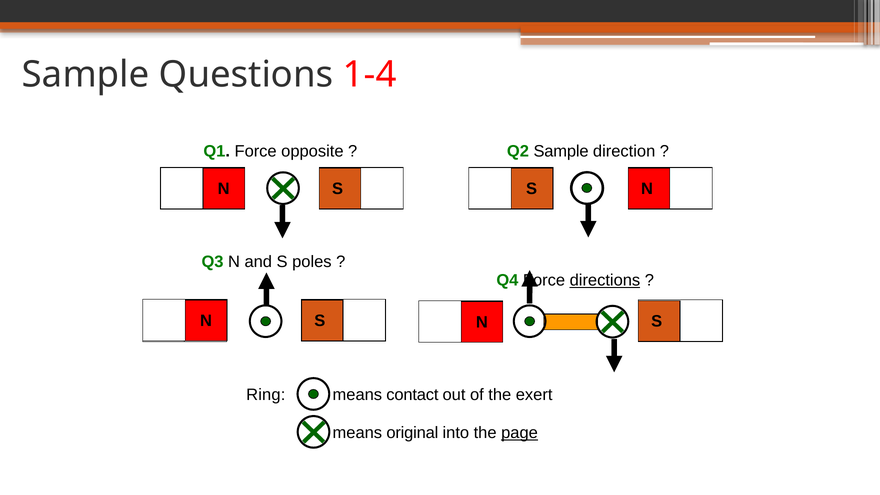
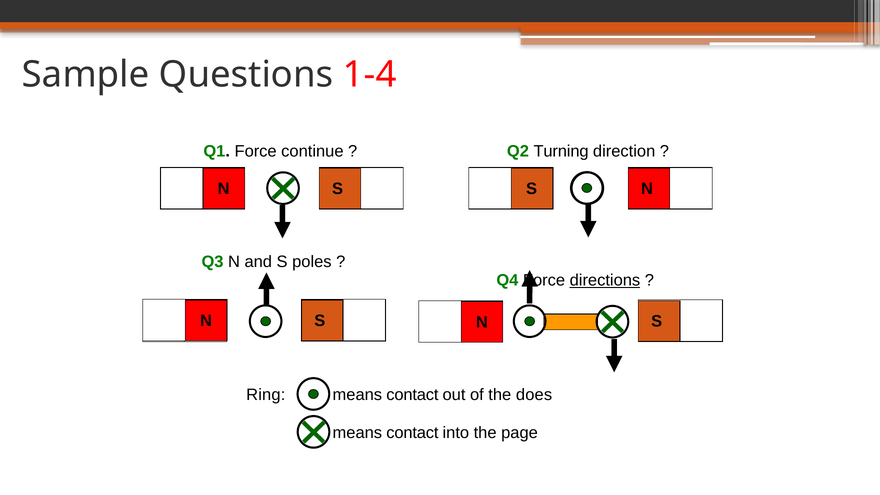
opposite: opposite -> continue
Q2 Sample: Sample -> Turning
exert: exert -> does
original at (412, 433): original -> contact
page underline: present -> none
